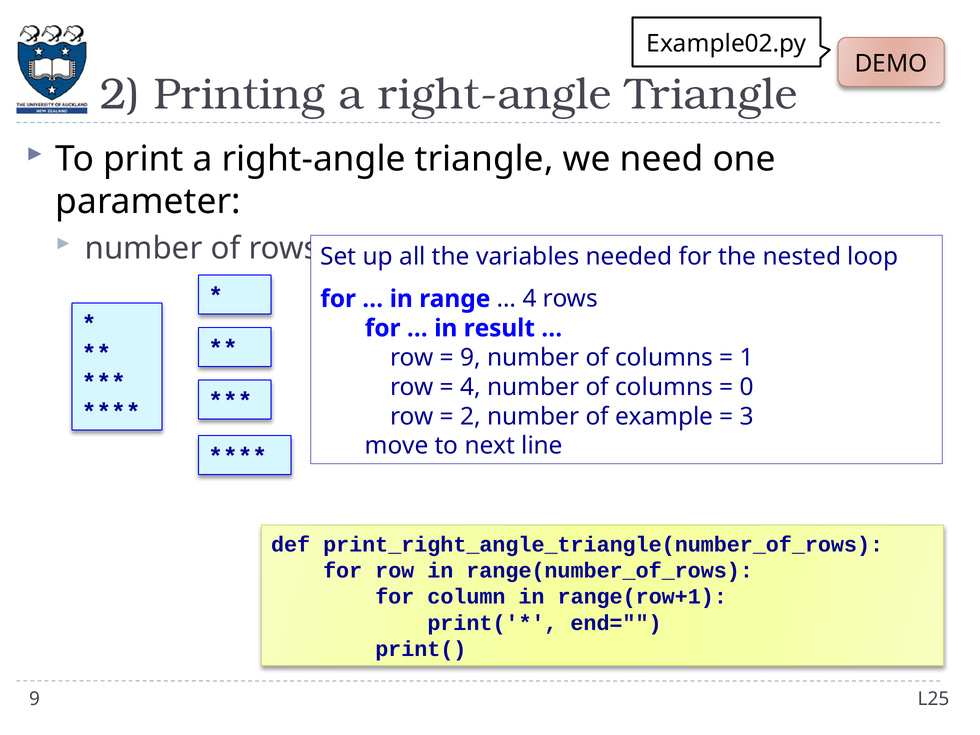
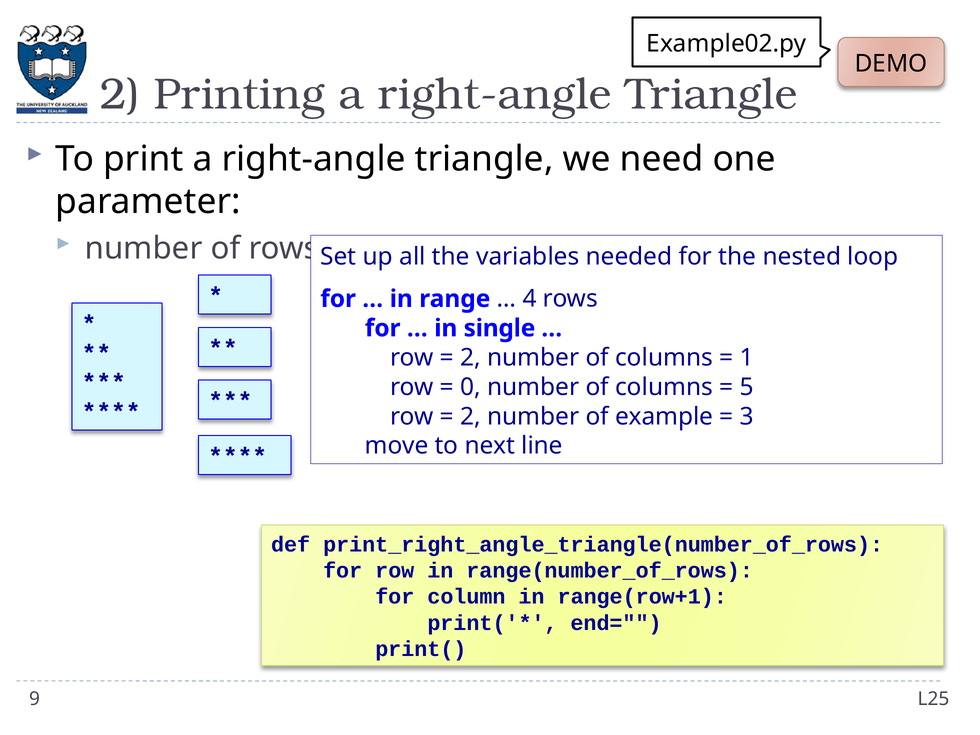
result: result -> single
9 at (471, 358): 9 -> 2
4 at (471, 387): 4 -> 0
0: 0 -> 5
